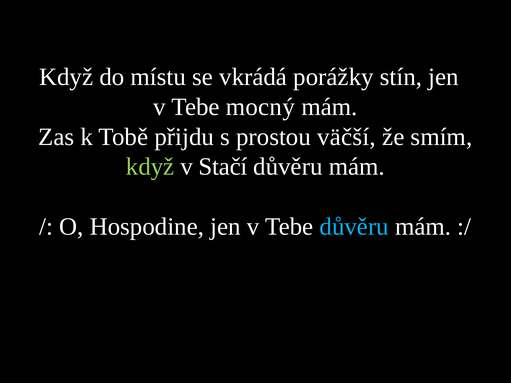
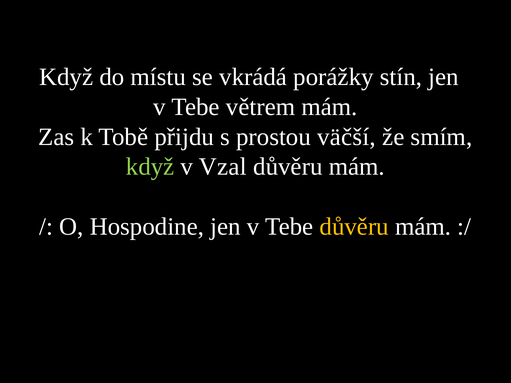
mocný: mocný -> větrem
Stačí: Stačí -> Vzal
důvěru at (354, 227) colour: light blue -> yellow
